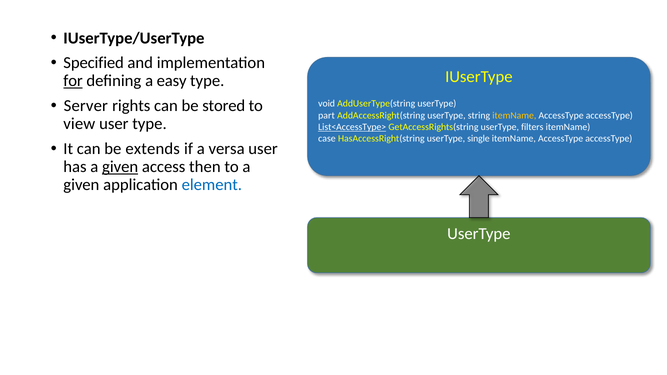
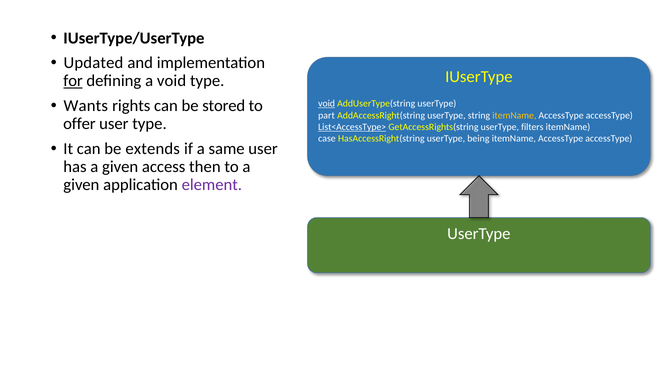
Specified: Specified -> Updated
a easy: easy -> void
Server: Server -> Wants
void at (327, 104) underline: none -> present
view: view -> offer
single: single -> being
versa: versa -> same
given at (120, 167) underline: present -> none
element colour: blue -> purple
